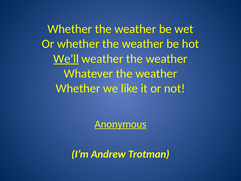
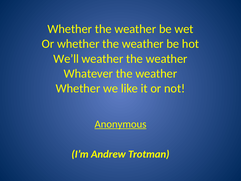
We’ll underline: present -> none
